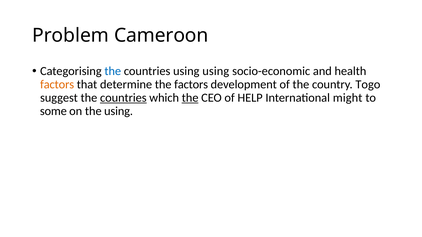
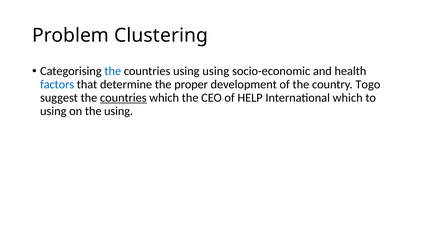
Cameroon: Cameroon -> Clustering
factors at (57, 85) colour: orange -> blue
the factors: factors -> proper
the at (190, 98) underline: present -> none
International might: might -> which
some at (53, 111): some -> using
